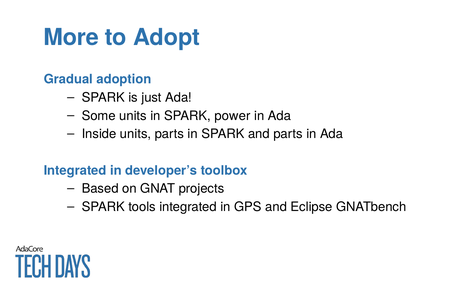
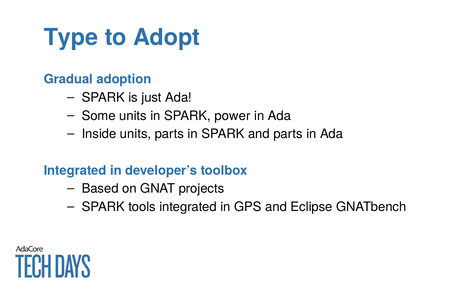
More: More -> Type
